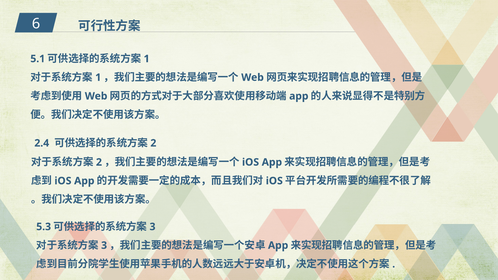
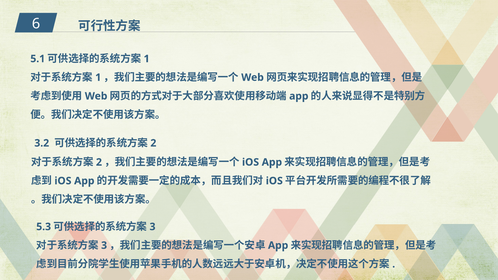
2.4: 2.4 -> 3.2
